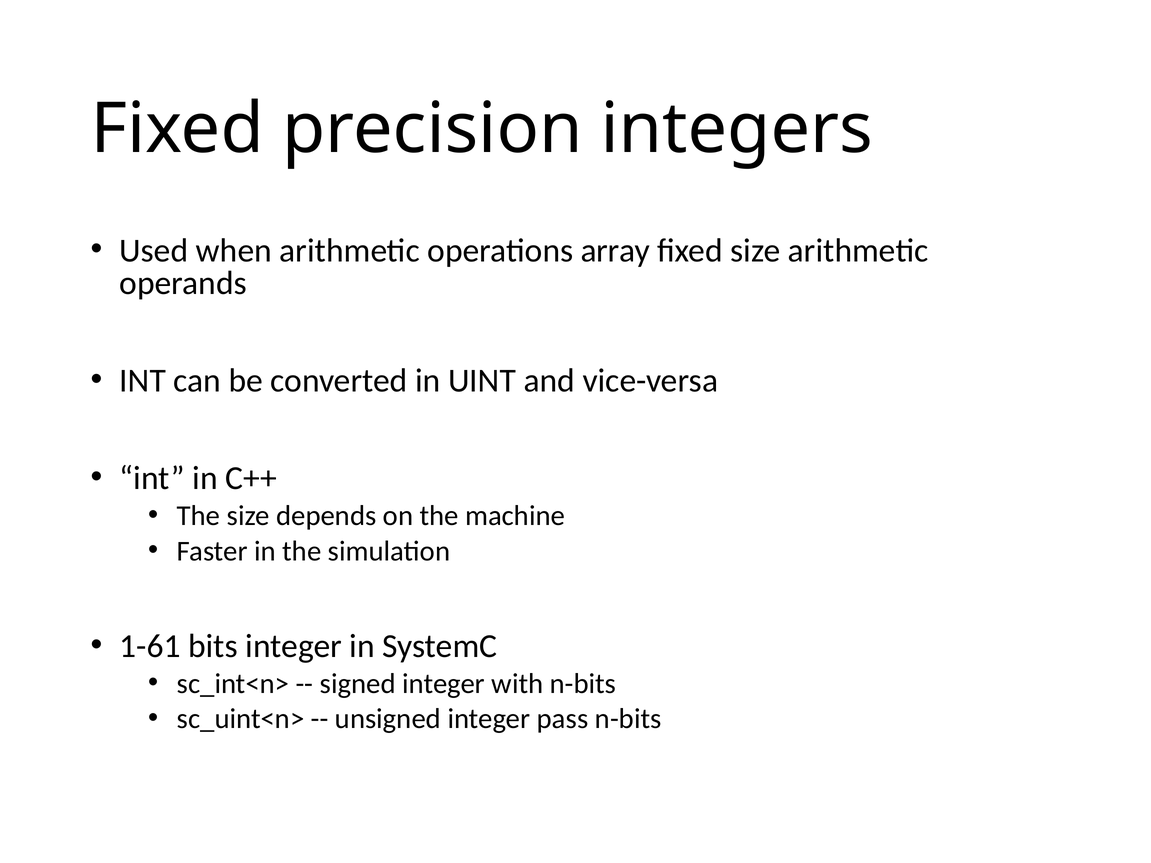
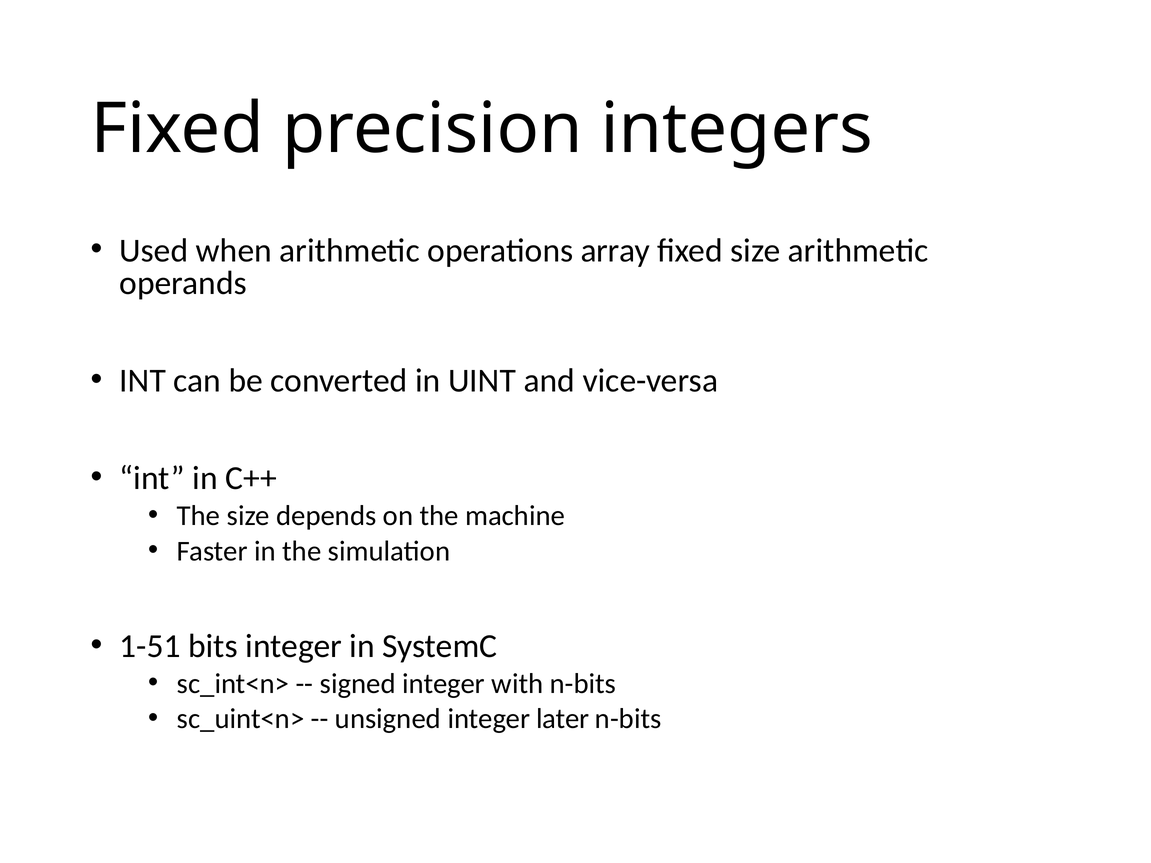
1-61: 1-61 -> 1-51
pass: pass -> later
